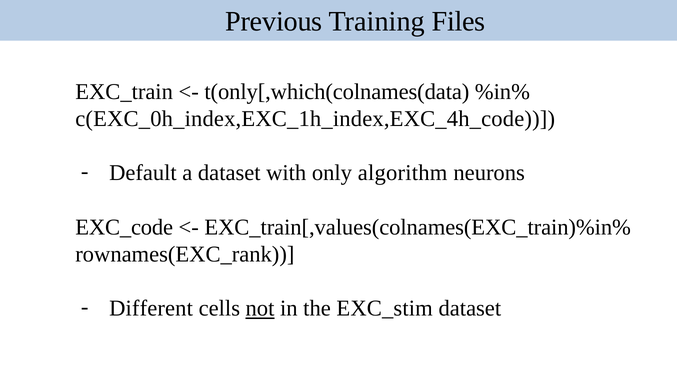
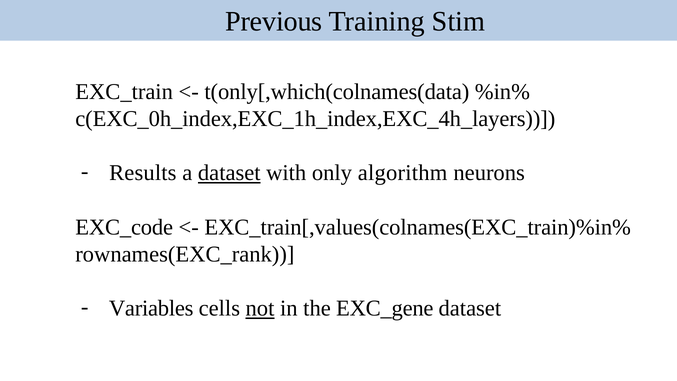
Files: Files -> Stim
c(EXC_0h_index,EXC_1h_index,EXC_4h_code: c(EXC_0h_index,EXC_1h_index,EXC_4h_code -> c(EXC_0h_index,EXC_1h_index,EXC_4h_layers
Default: Default -> Results
dataset at (229, 173) underline: none -> present
Different: Different -> Variables
EXC_stim: EXC_stim -> EXC_gene
